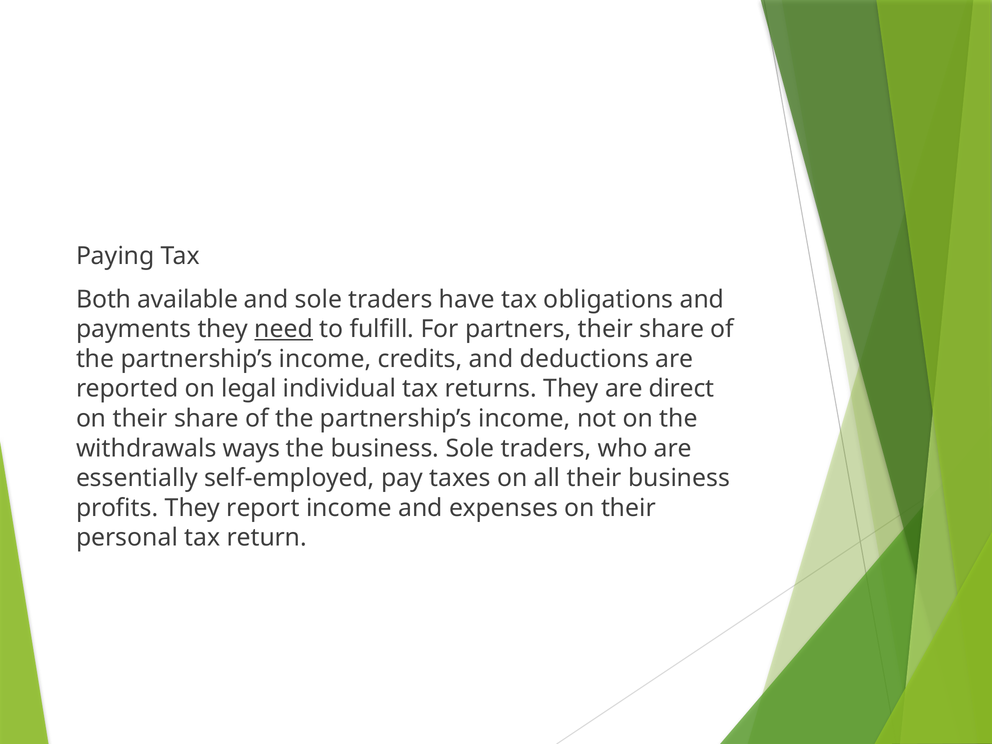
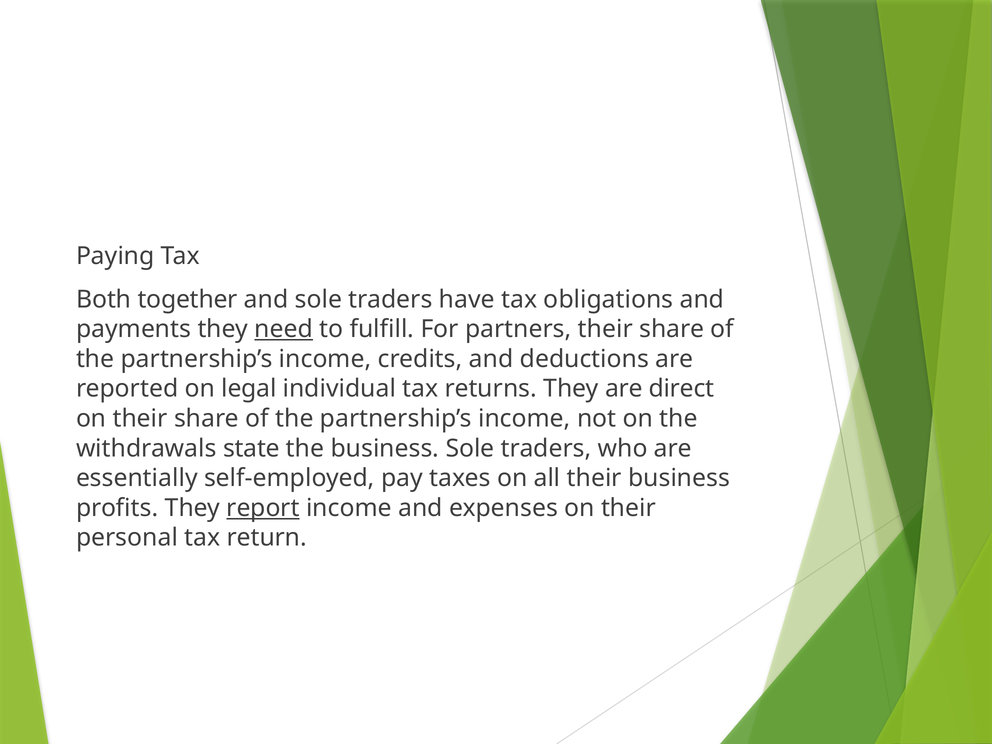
available: available -> together
ways: ways -> state
report underline: none -> present
